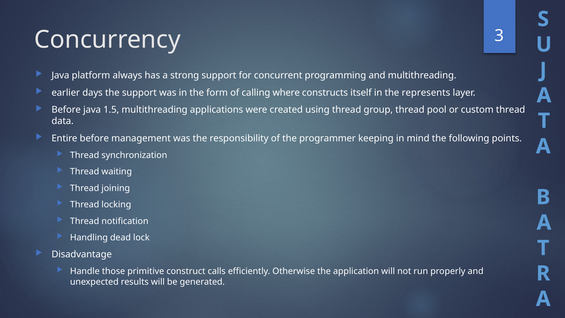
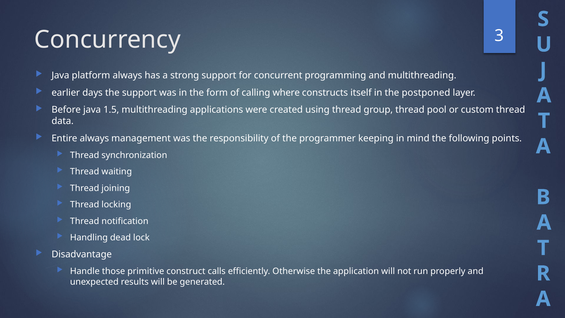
represents: represents -> postponed
Entire before: before -> always
